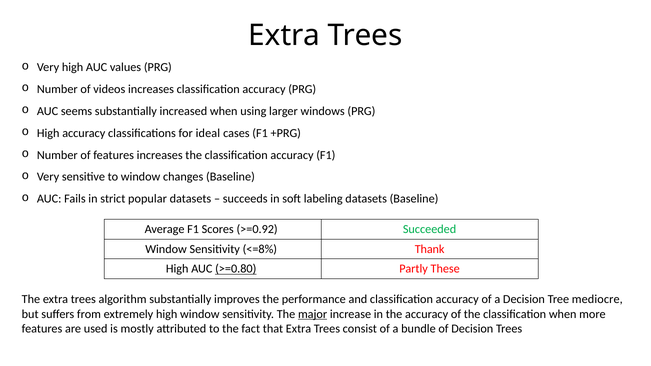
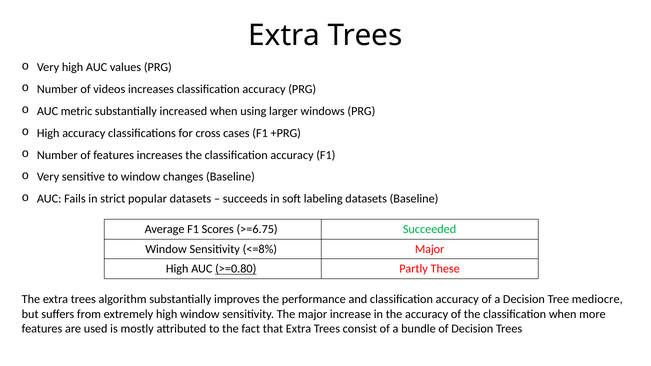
seems: seems -> metric
ideal: ideal -> cross
>=0.92: >=0.92 -> >=6.75
<=8% Thank: Thank -> Major
major at (313, 314) underline: present -> none
